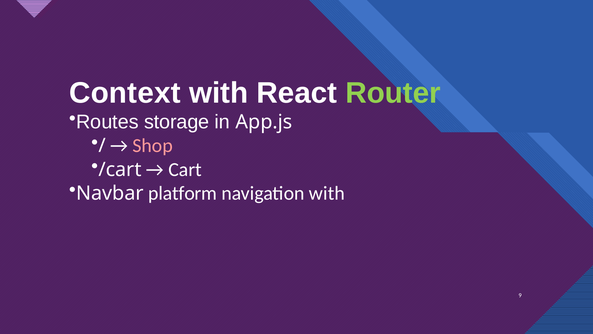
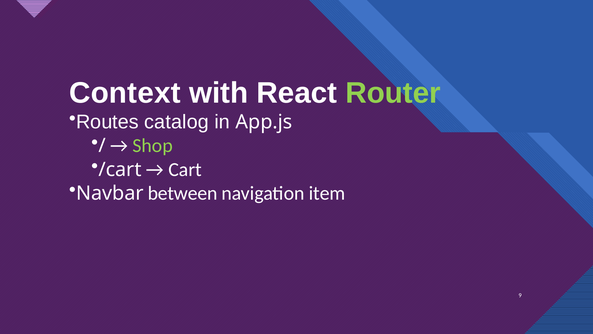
storage: storage -> catalog
Shop colour: pink -> light green
platform: platform -> between
navigation with: with -> item
